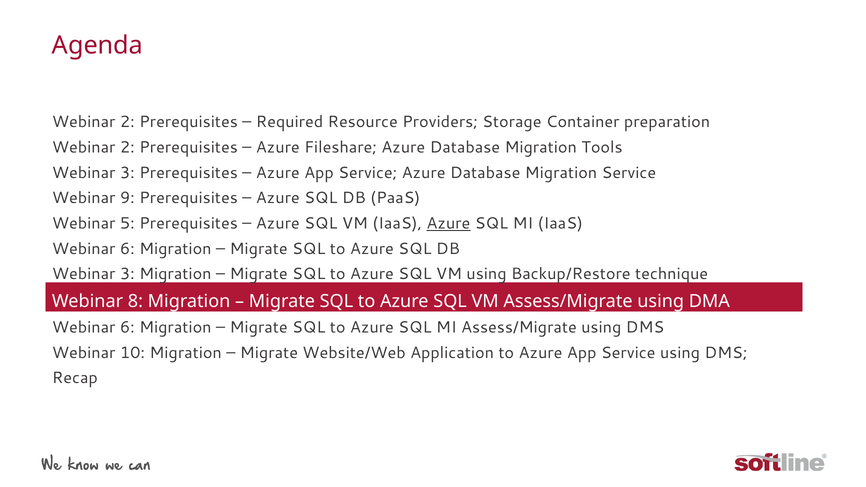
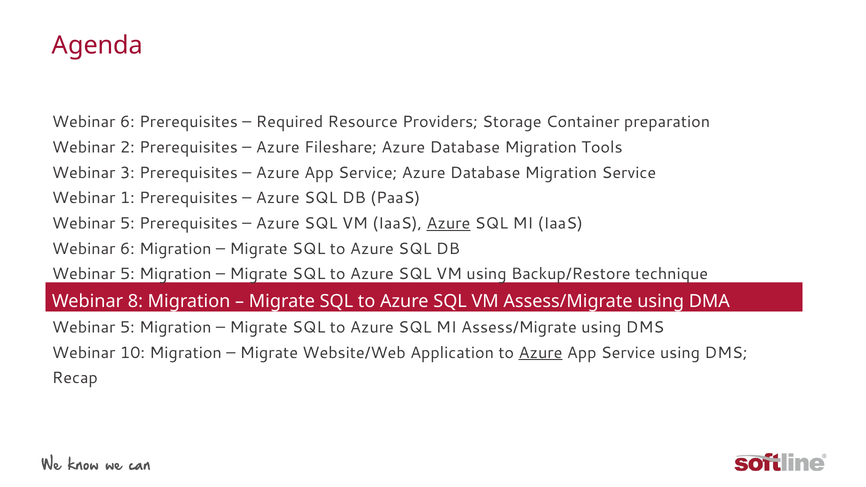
2 at (127, 122): 2 -> 6
9: 9 -> 1
3 at (127, 274): 3 -> 5
6 at (127, 328): 6 -> 5
Azure at (540, 353) underline: none -> present
